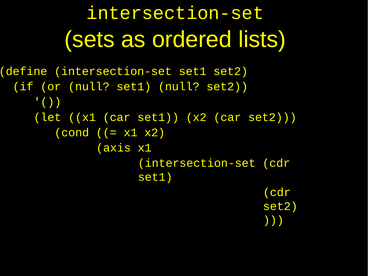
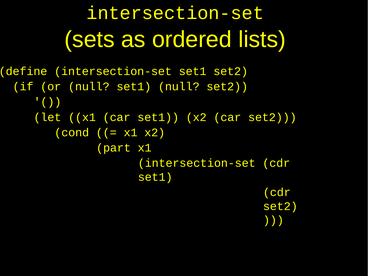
axis: axis -> part
